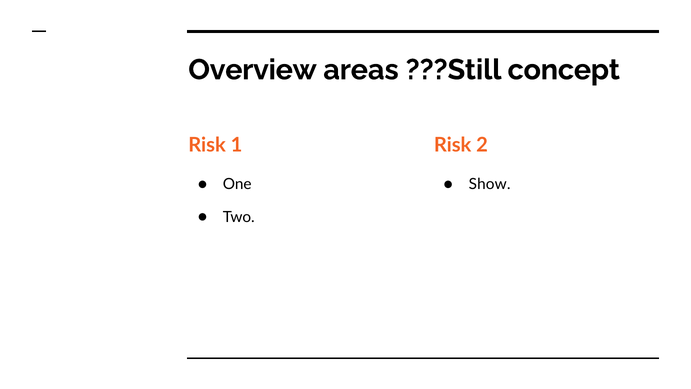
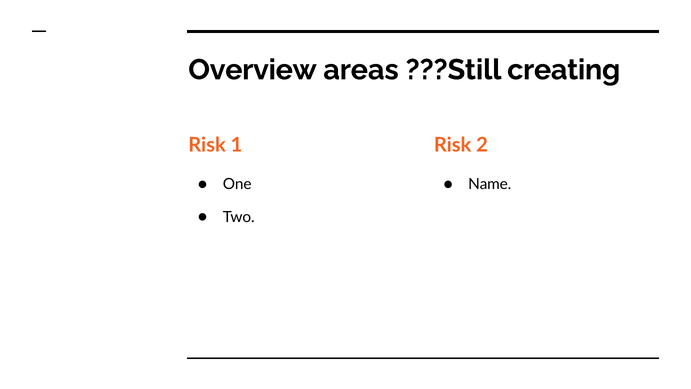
concept: concept -> creating
Show: Show -> Name
